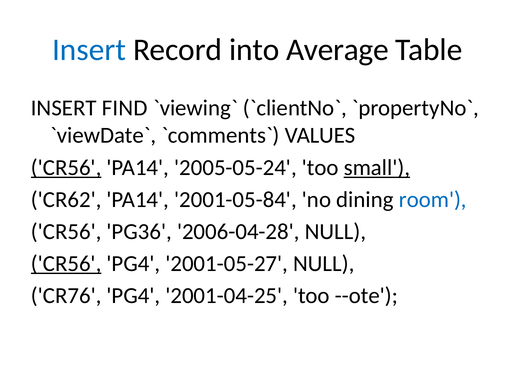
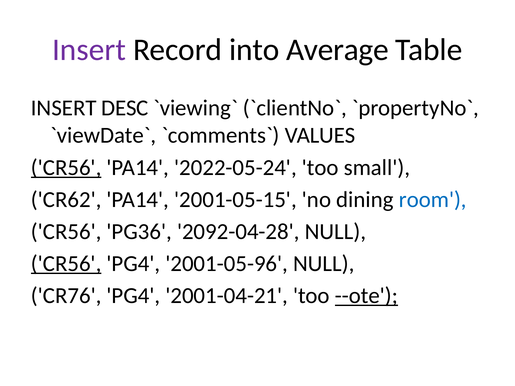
Insert at (89, 50) colour: blue -> purple
FIND: FIND -> DESC
2005-05-24: 2005-05-24 -> 2022-05-24
small underline: present -> none
2001-05-84: 2001-05-84 -> 2001-05-15
2006-04-28: 2006-04-28 -> 2092-04-28
2001-05-27: 2001-05-27 -> 2001-05-96
2001-04-25: 2001-04-25 -> 2001-04-21
--ote underline: none -> present
